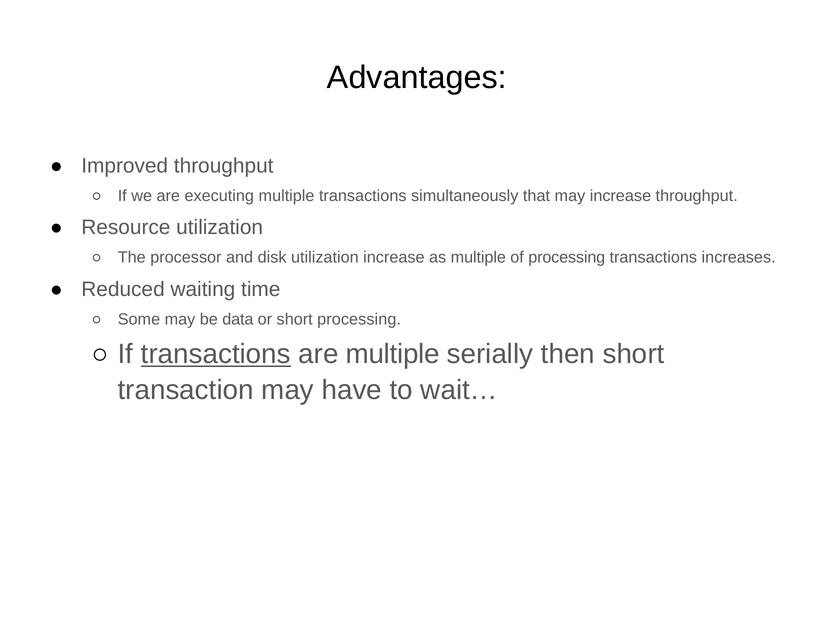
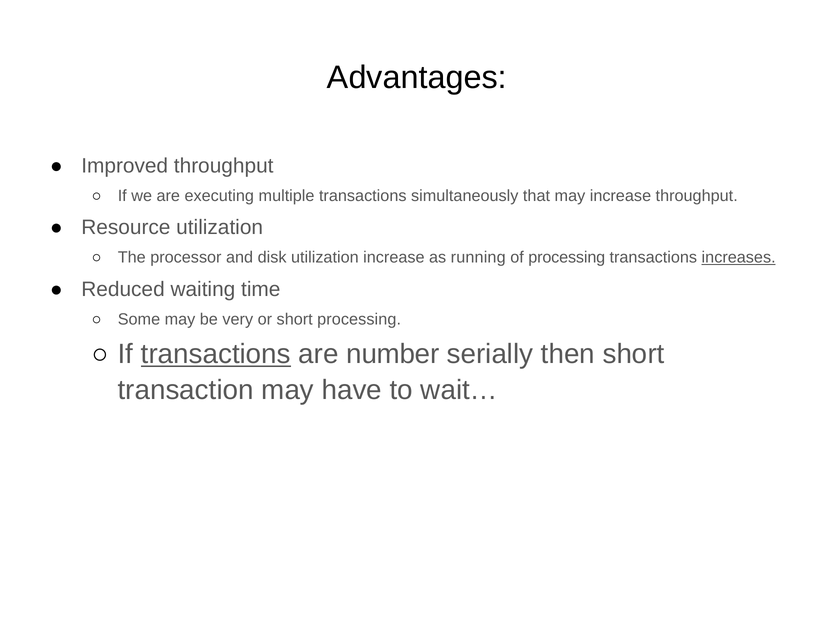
as multiple: multiple -> running
increases underline: none -> present
data: data -> very
are multiple: multiple -> number
